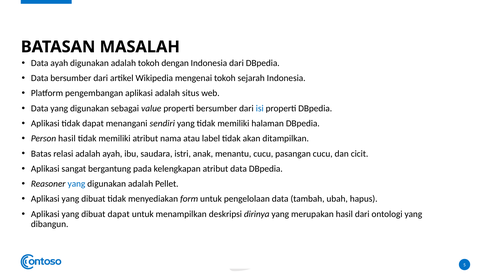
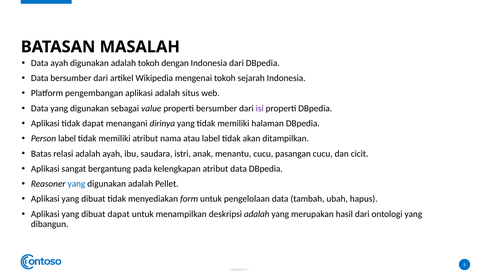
isi colour: blue -> purple
sendiri: sendiri -> dirinya
Person hasil: hasil -> label
deskripsi dirinya: dirinya -> adalah
